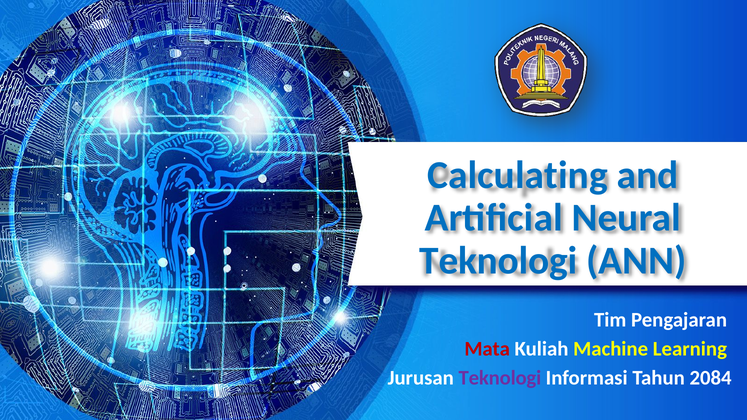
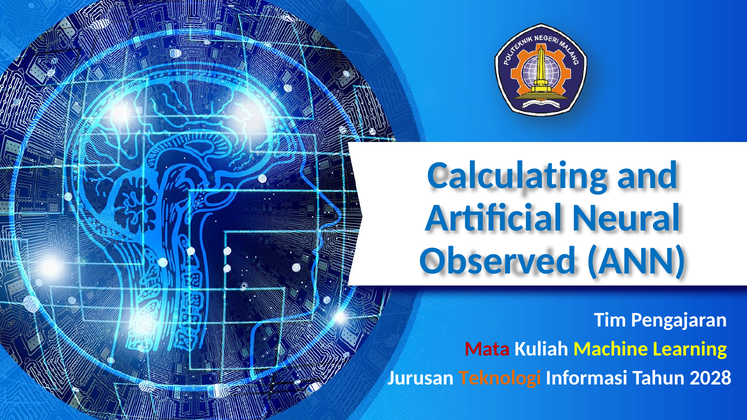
Teknologi at (498, 261): Teknologi -> Observed
Teknologi at (500, 378) colour: purple -> orange
2084: 2084 -> 2028
